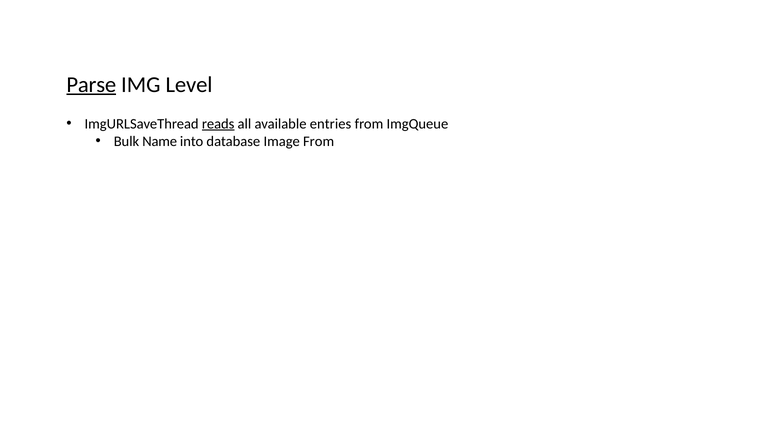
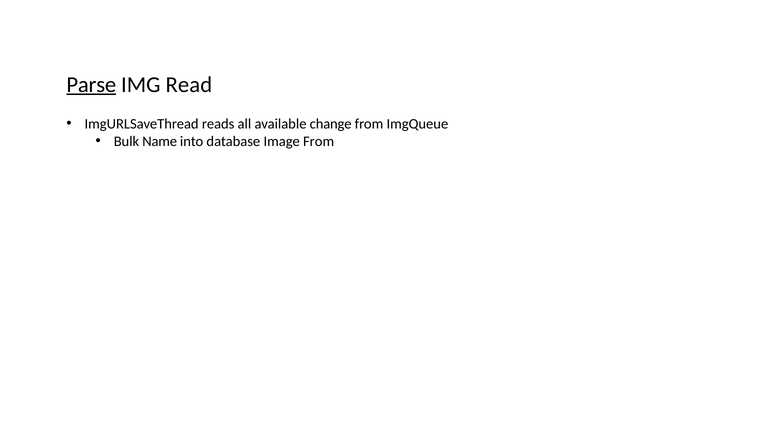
Level: Level -> Read
reads underline: present -> none
entries: entries -> change
